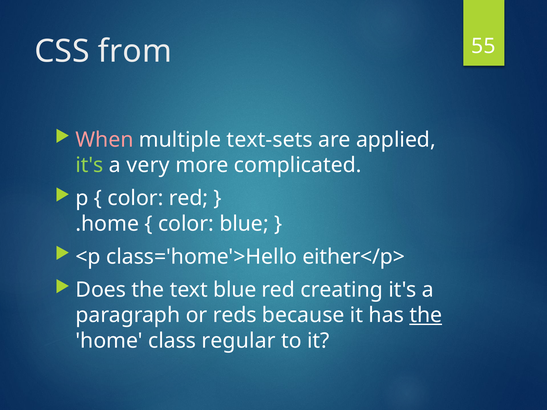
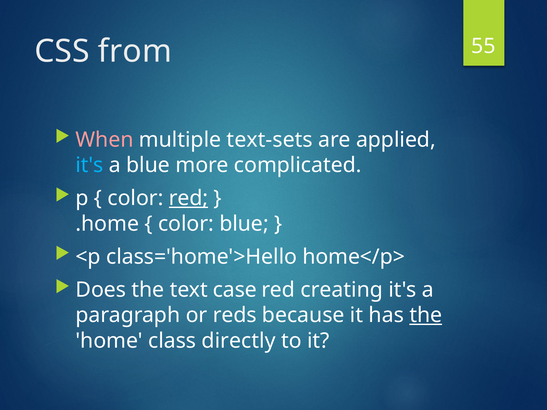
it's at (89, 165) colour: light green -> light blue
a very: very -> blue
red at (189, 198) underline: none -> present
either</p>: either</p> -> home</p>
text blue: blue -> case
regular: regular -> directly
